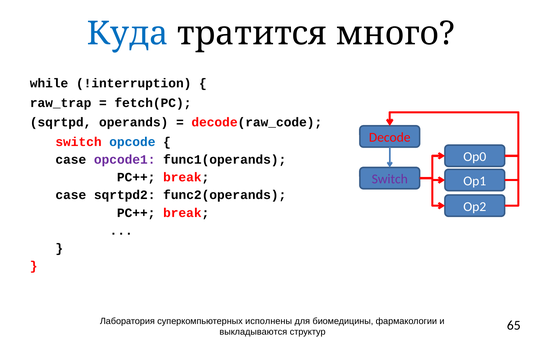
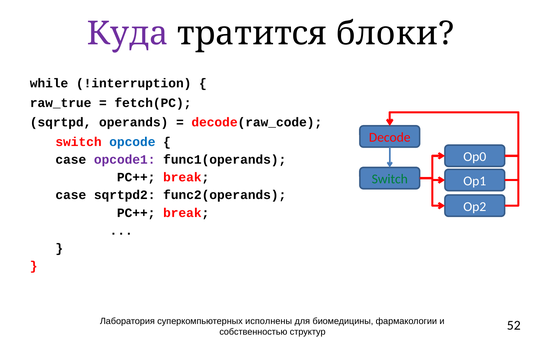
Куда colour: blue -> purple
много: много -> блоки
raw_trap: raw_trap -> raw_true
Switch at (390, 179) colour: purple -> green
выкладываются: выкладываются -> собственностью
65: 65 -> 52
